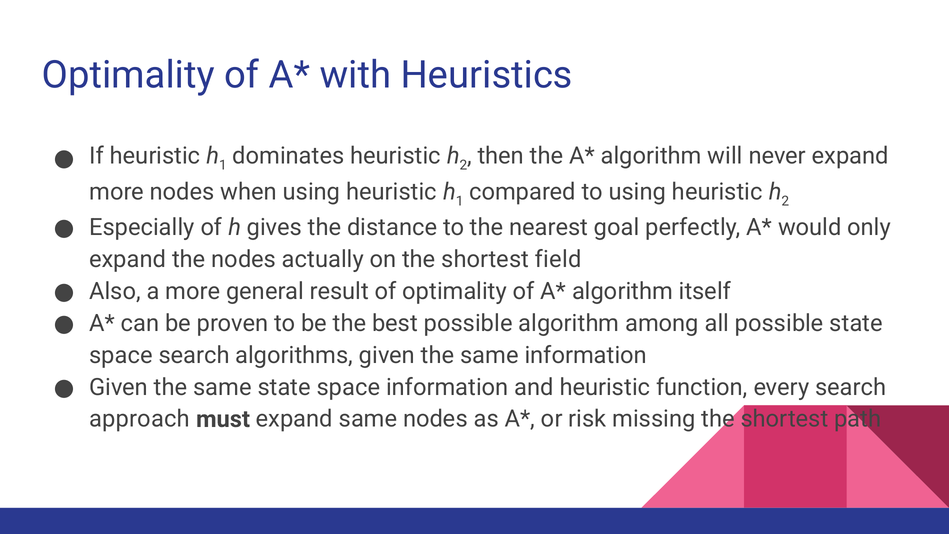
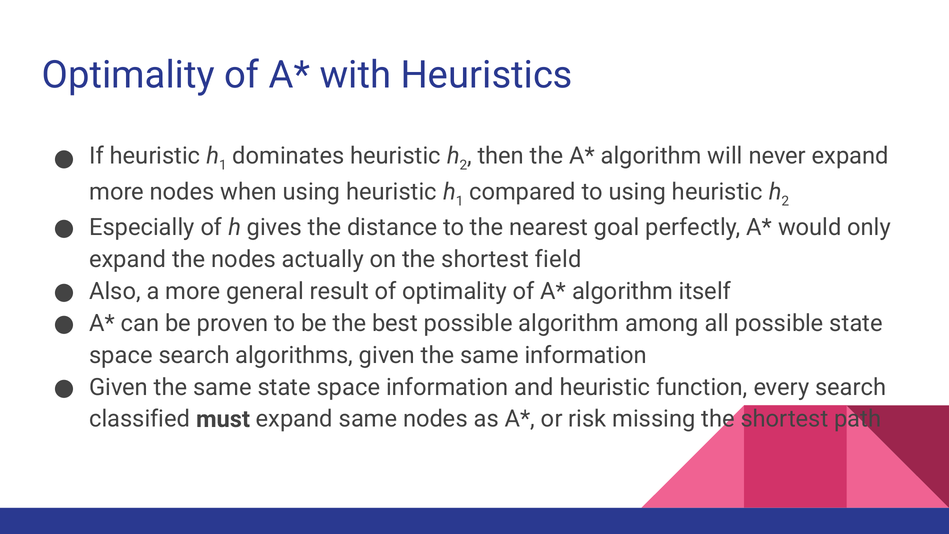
approach: approach -> classified
